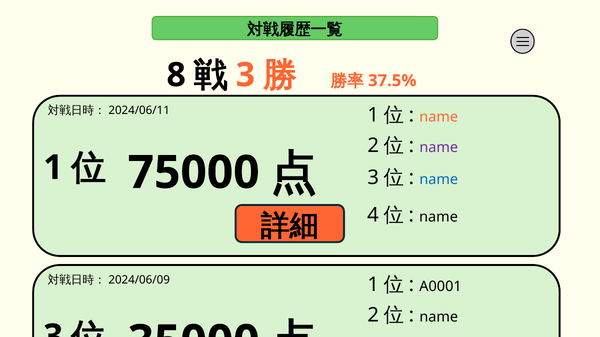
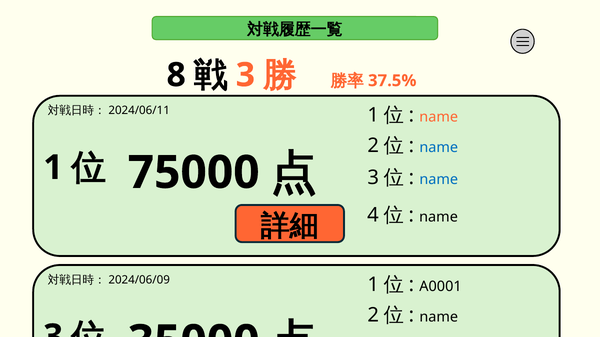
name at (439, 148) colour: purple -> blue
